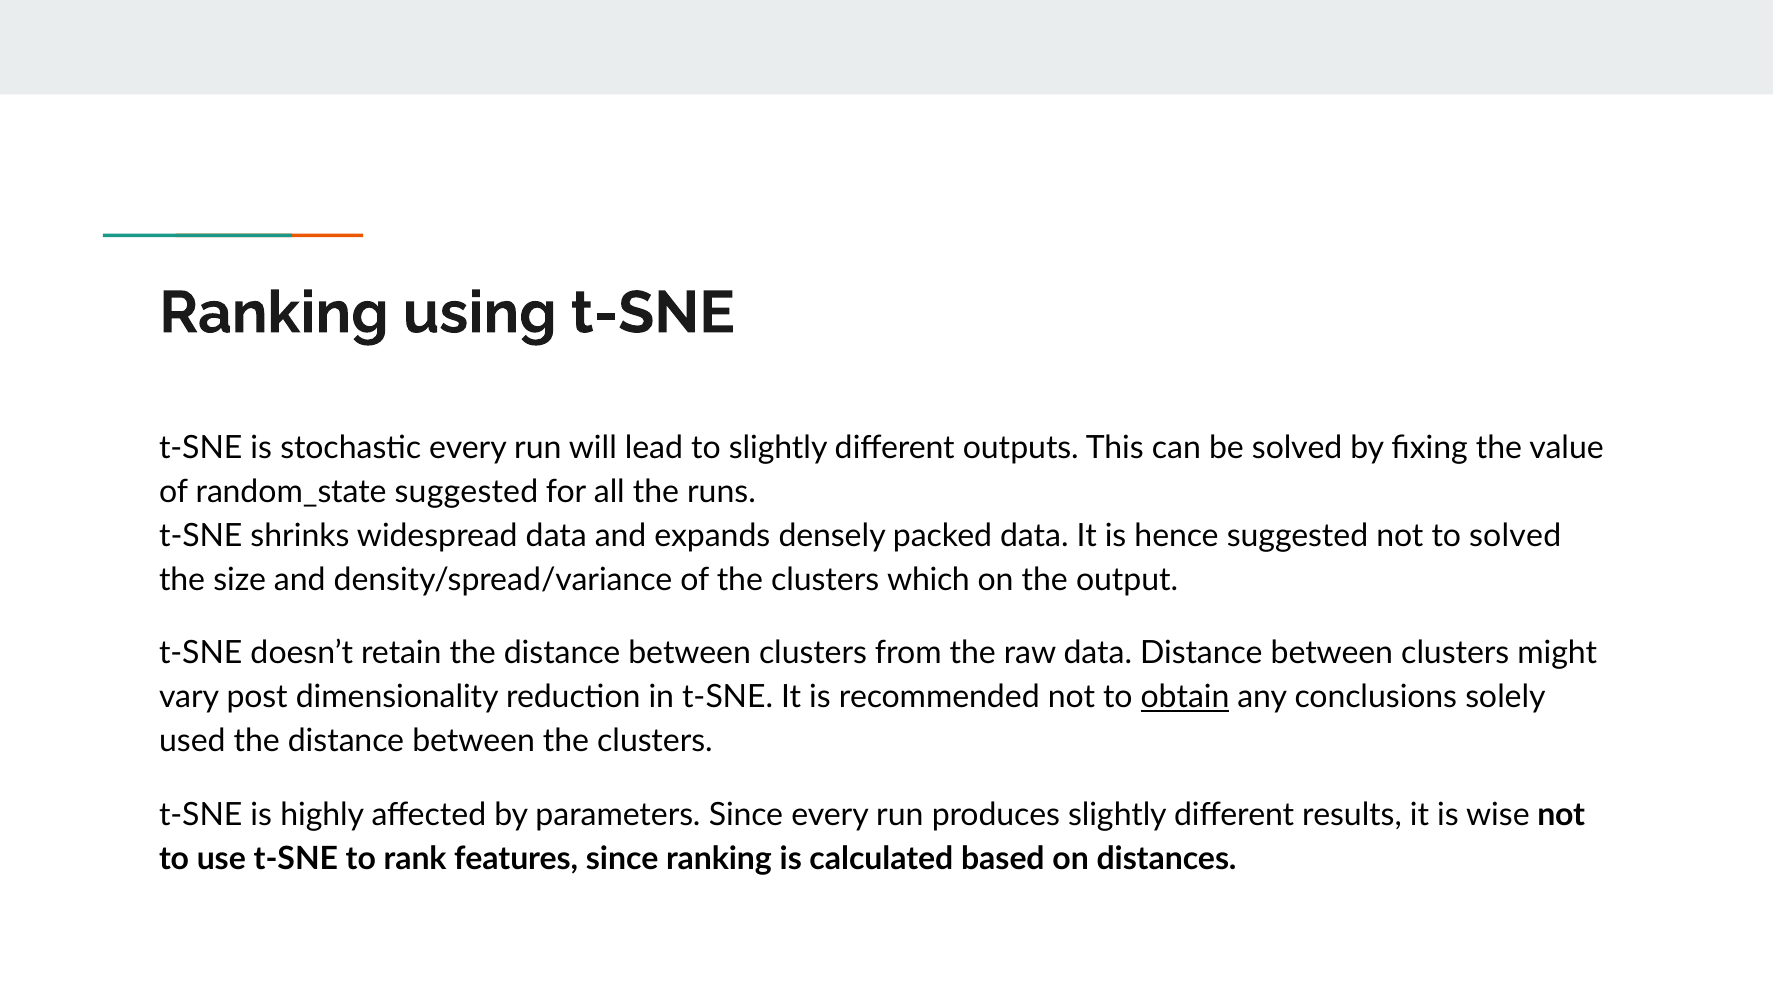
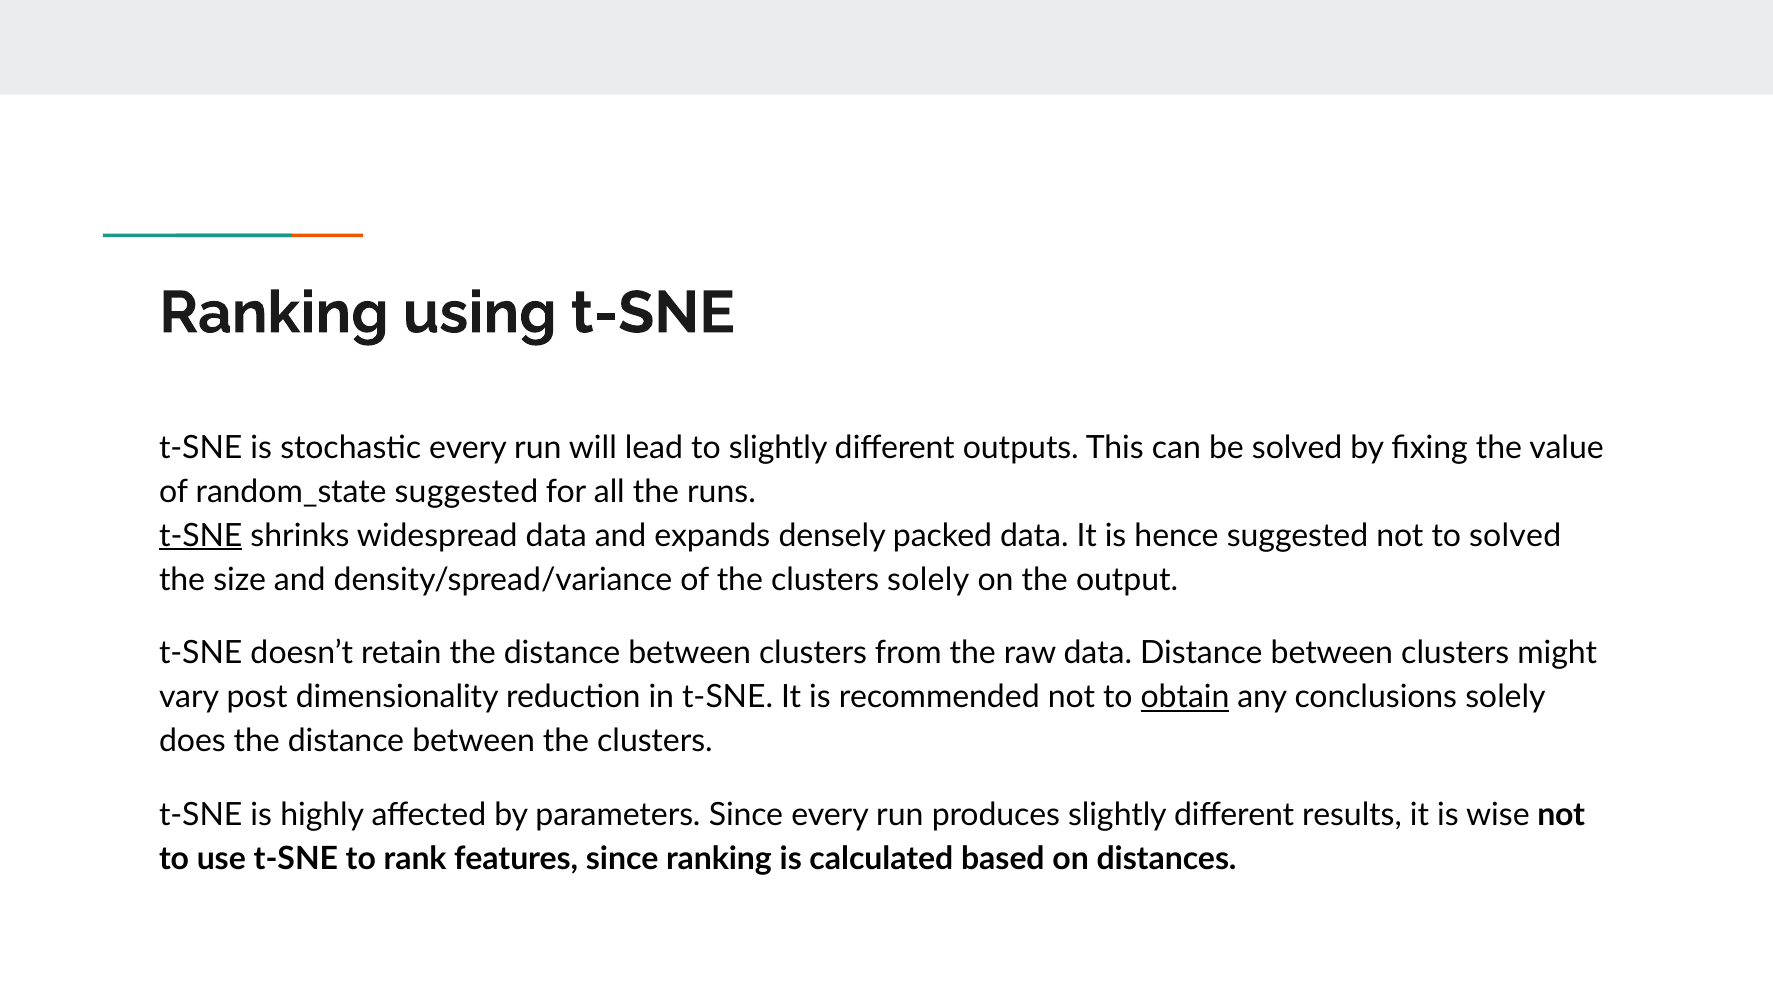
t-SNE at (201, 536) underline: none -> present
clusters which: which -> solely
used: used -> does
